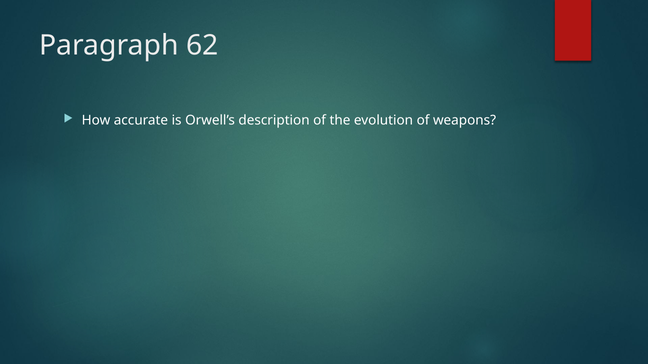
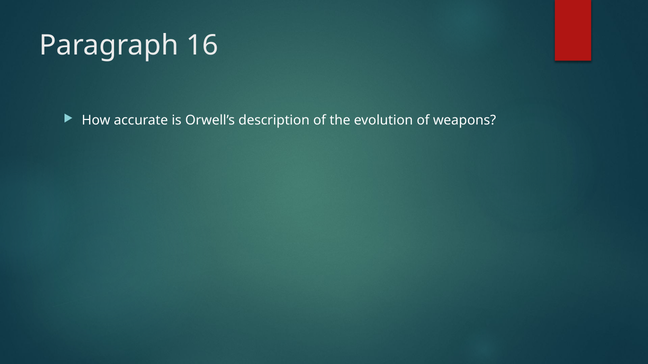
62: 62 -> 16
